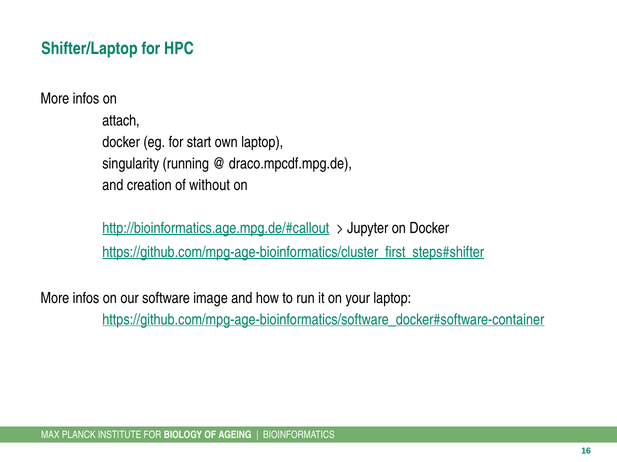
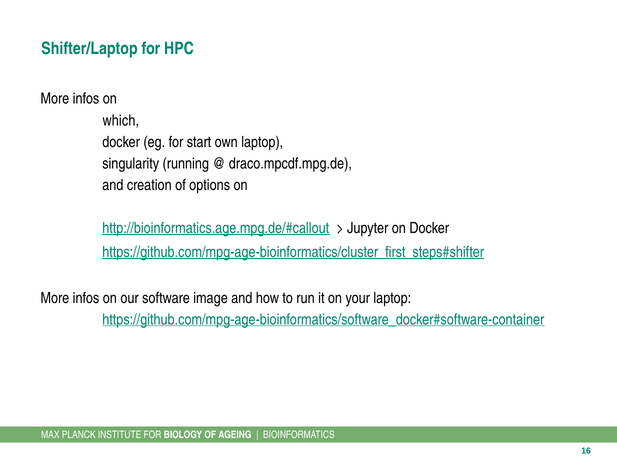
attach: attach -> which
without: without -> options
